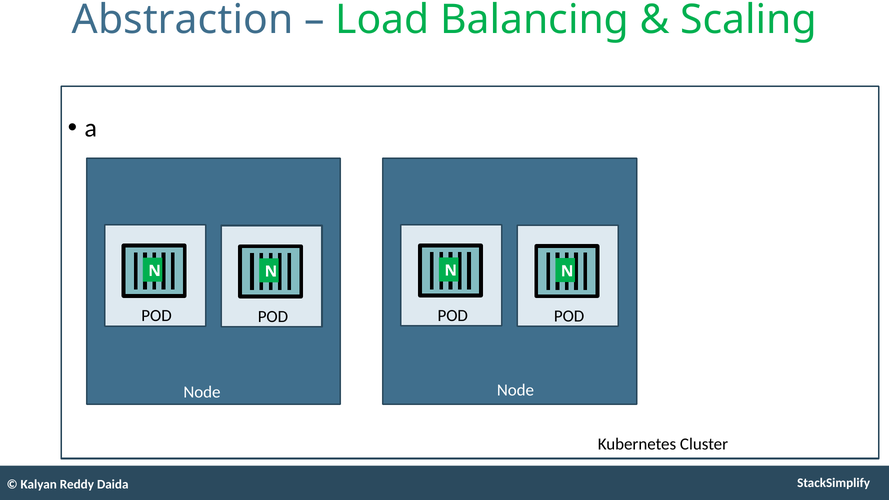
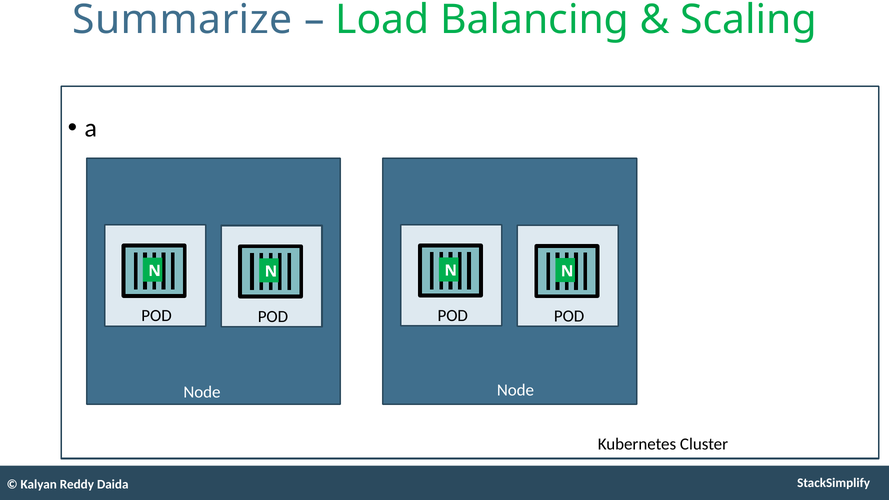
Abstraction: Abstraction -> Summarize
